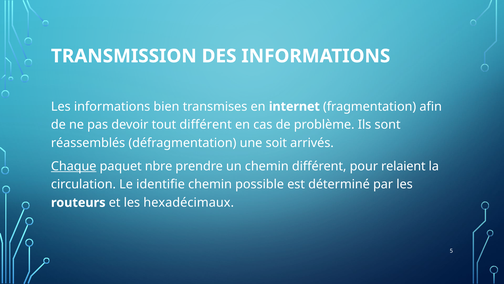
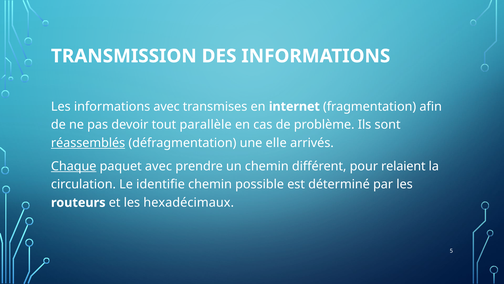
informations bien: bien -> avec
tout différent: différent -> parallèle
réassemblés underline: none -> present
soit: soit -> elle
paquet nbre: nbre -> avec
